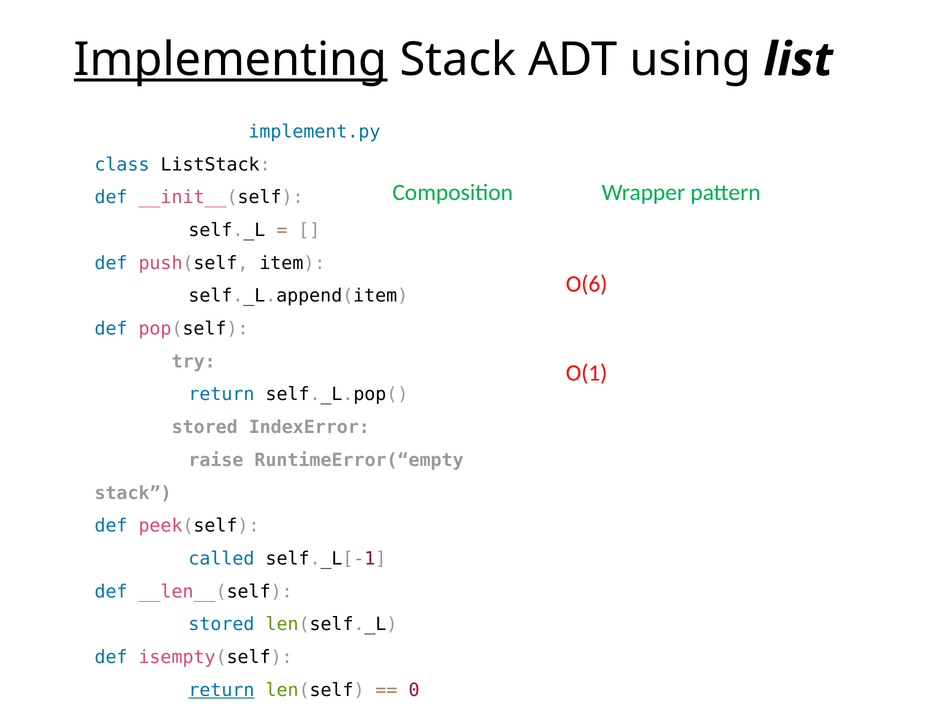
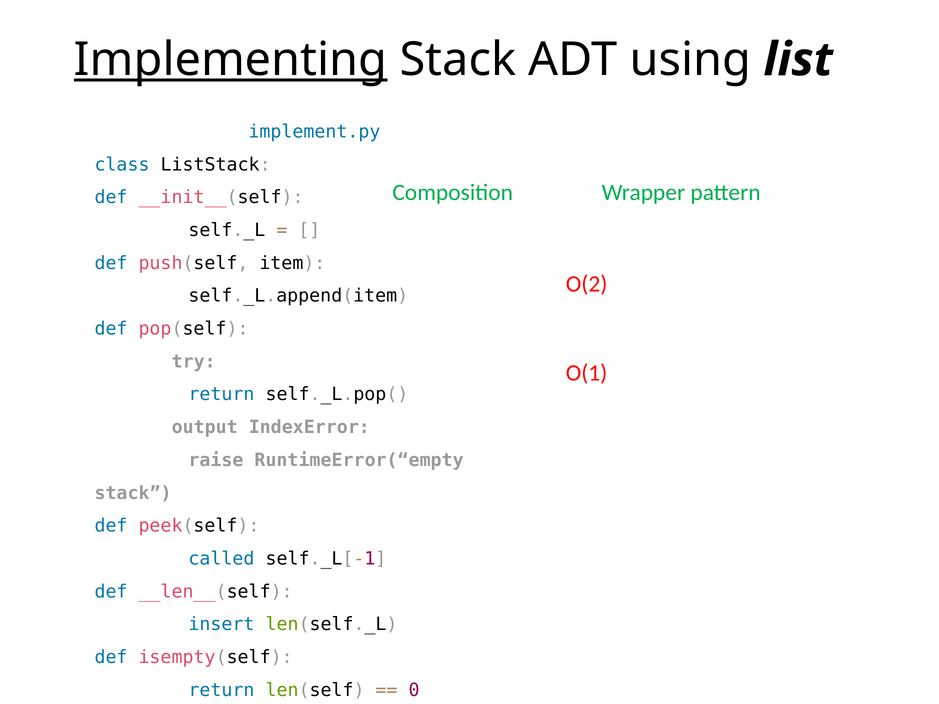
O(6: O(6 -> O(2
stored at (205, 427): stored -> output
stored at (221, 625): stored -> insert
return at (221, 690) underline: present -> none
